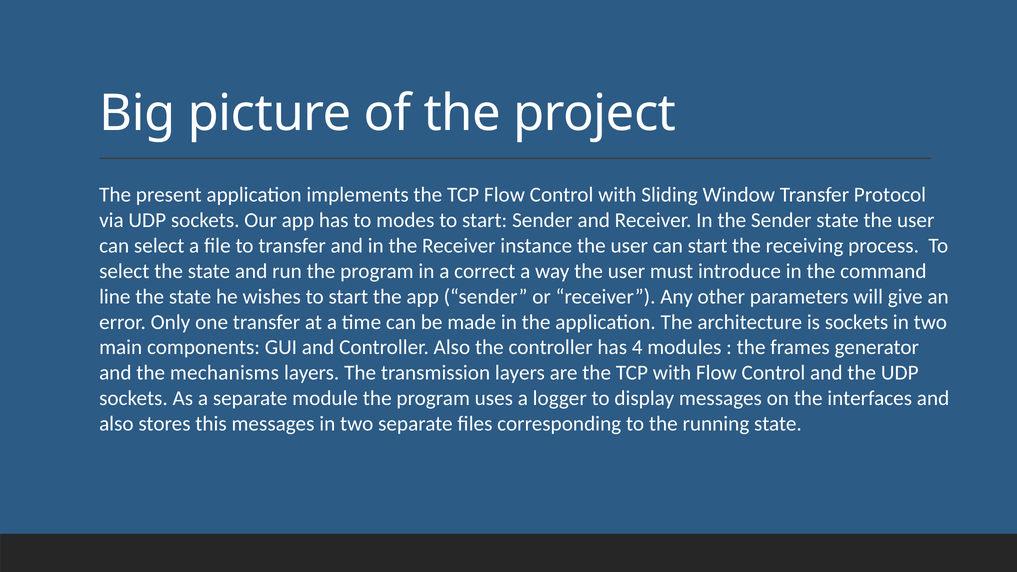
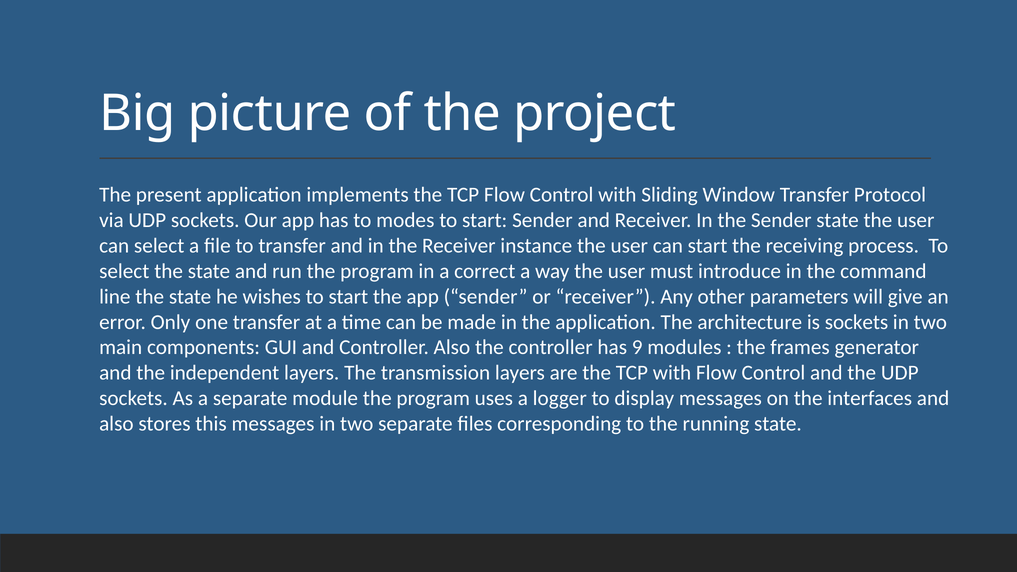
4: 4 -> 9
mechanisms: mechanisms -> independent
